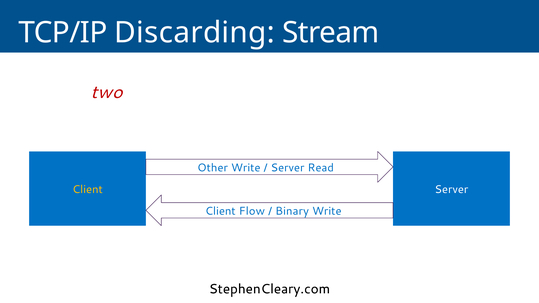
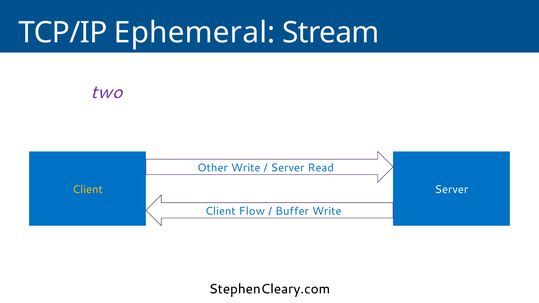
Discarding: Discarding -> Ephemeral
two colour: red -> purple
Binary: Binary -> Buffer
